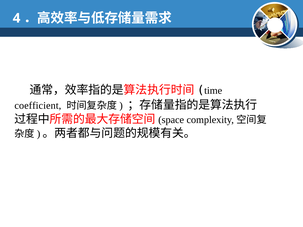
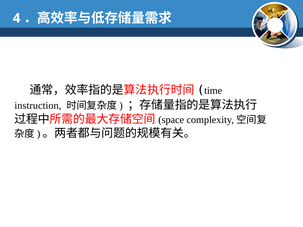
coefficient: coefficient -> instruction
